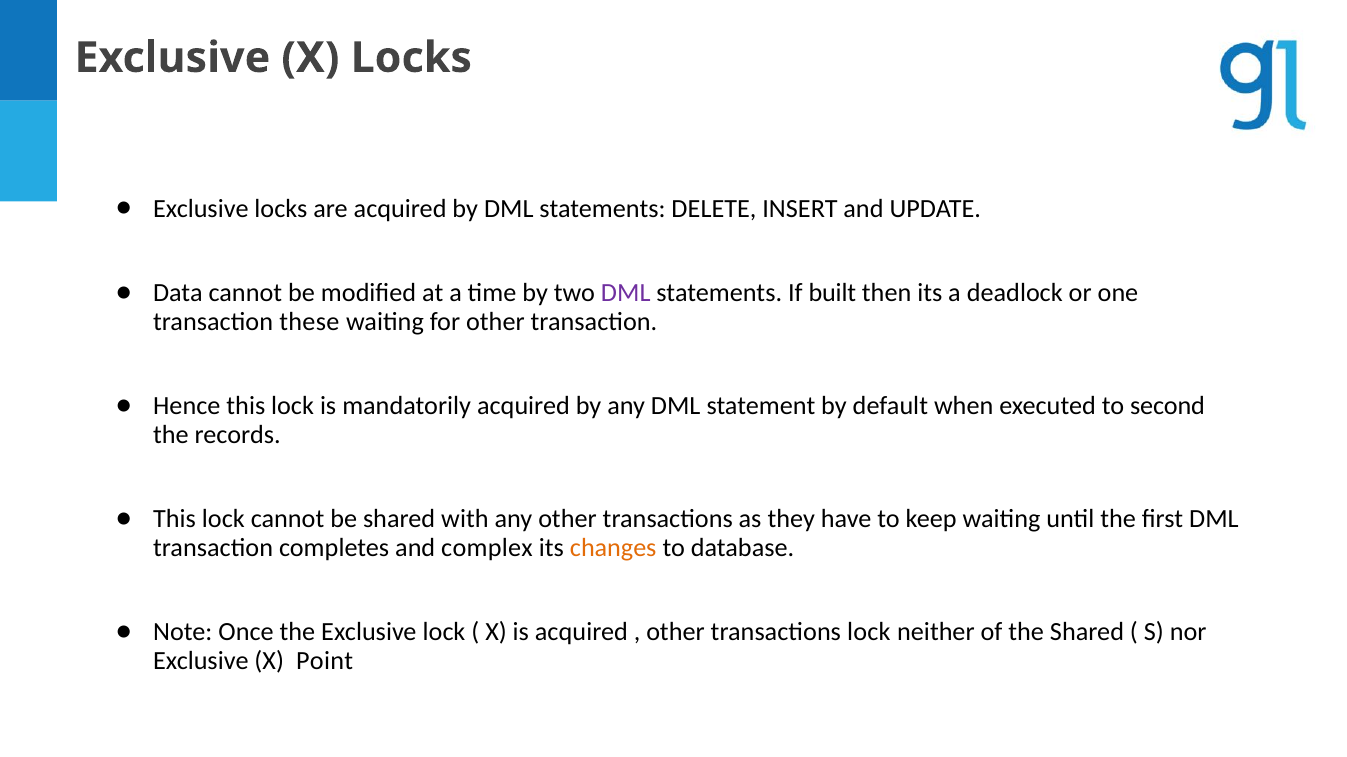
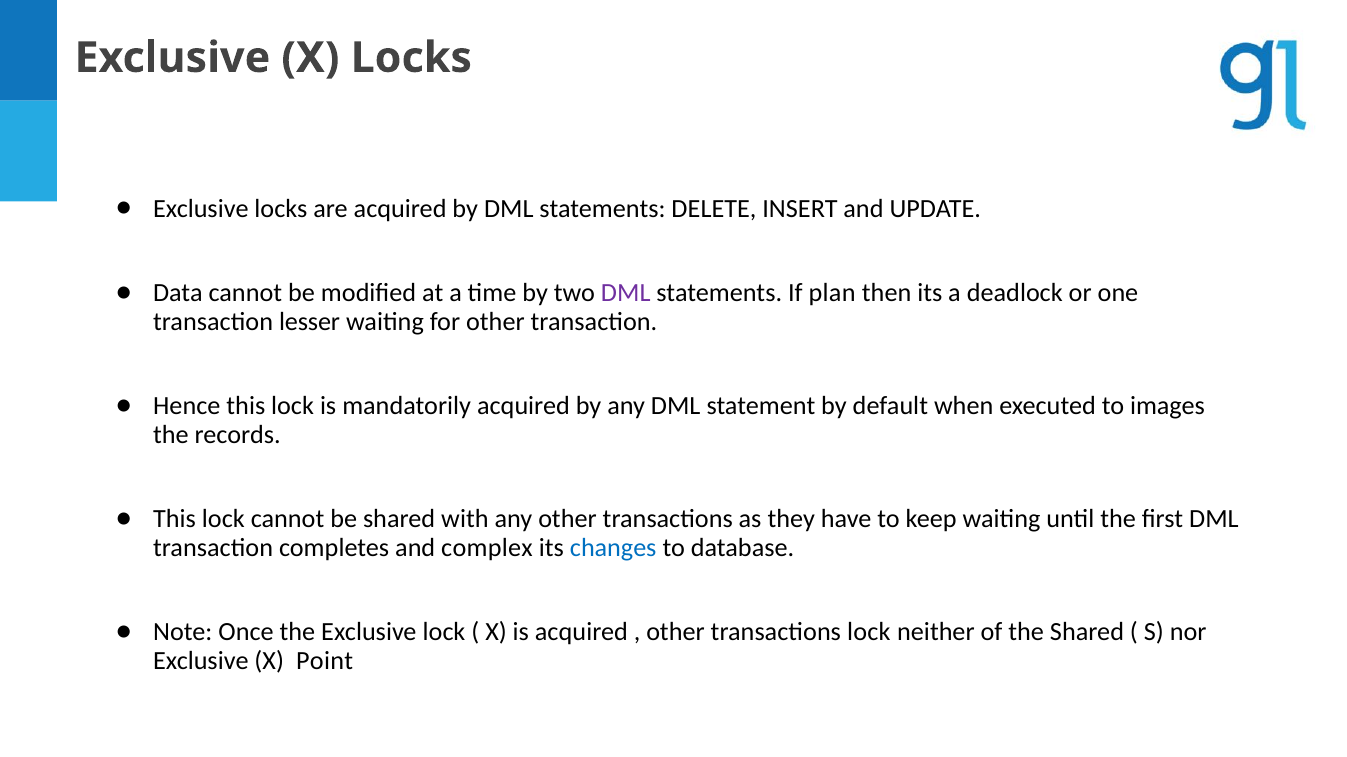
built: built -> plan
these: these -> lesser
second: second -> images
changes colour: orange -> blue
